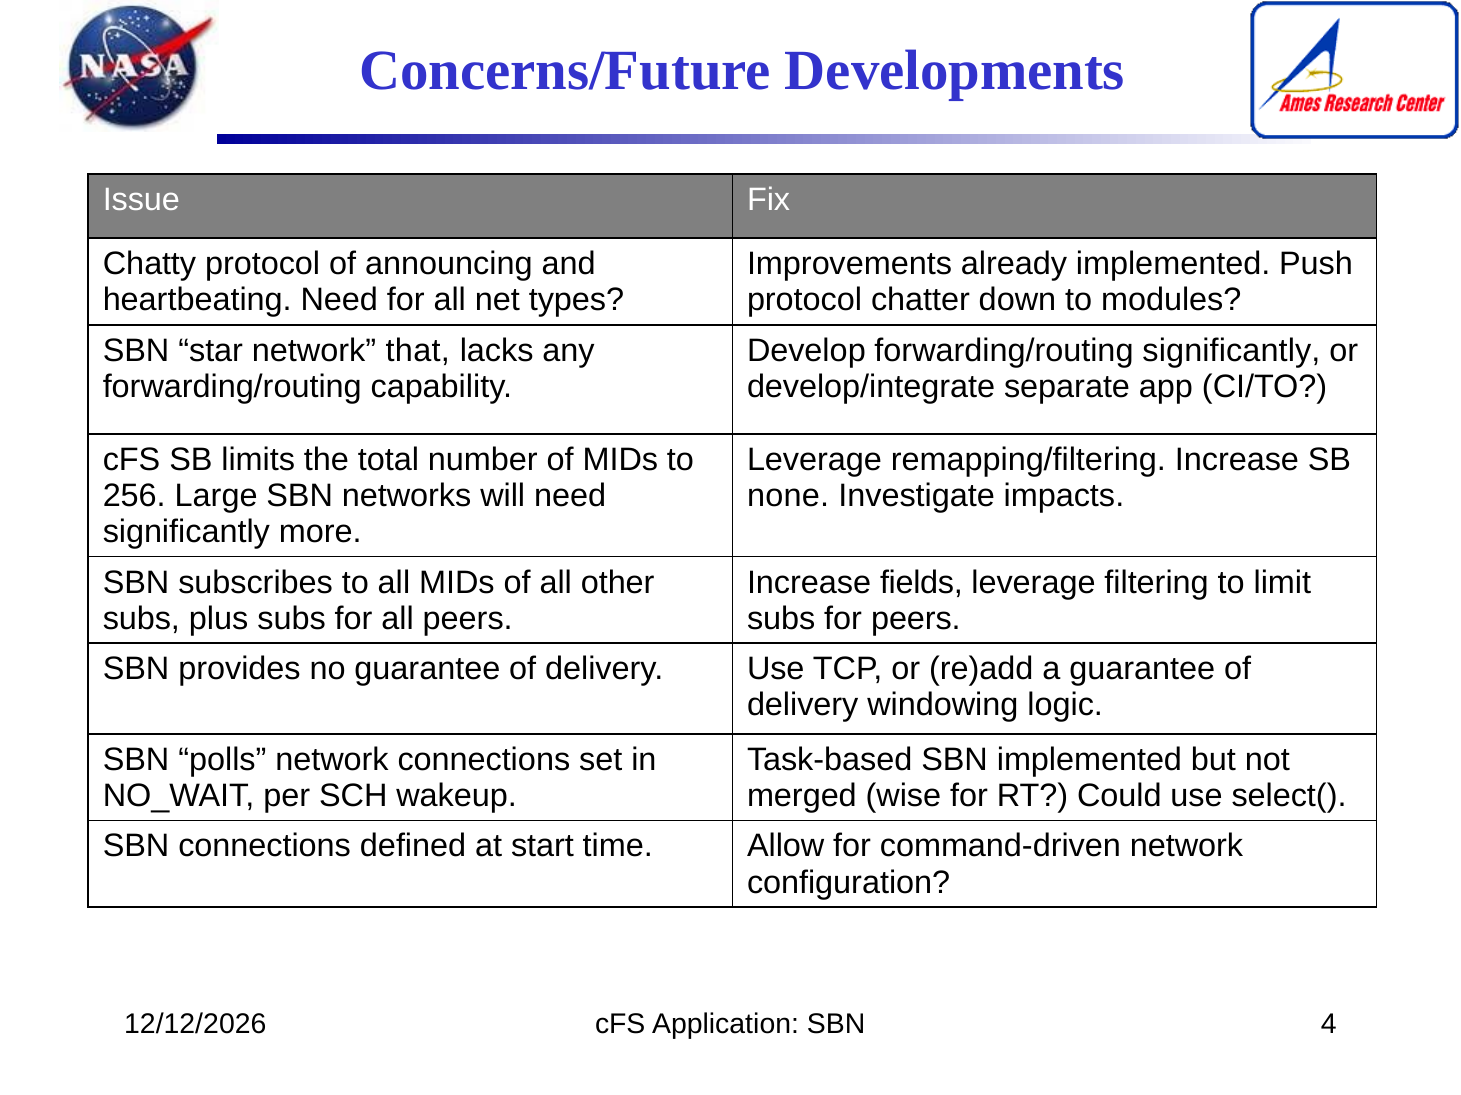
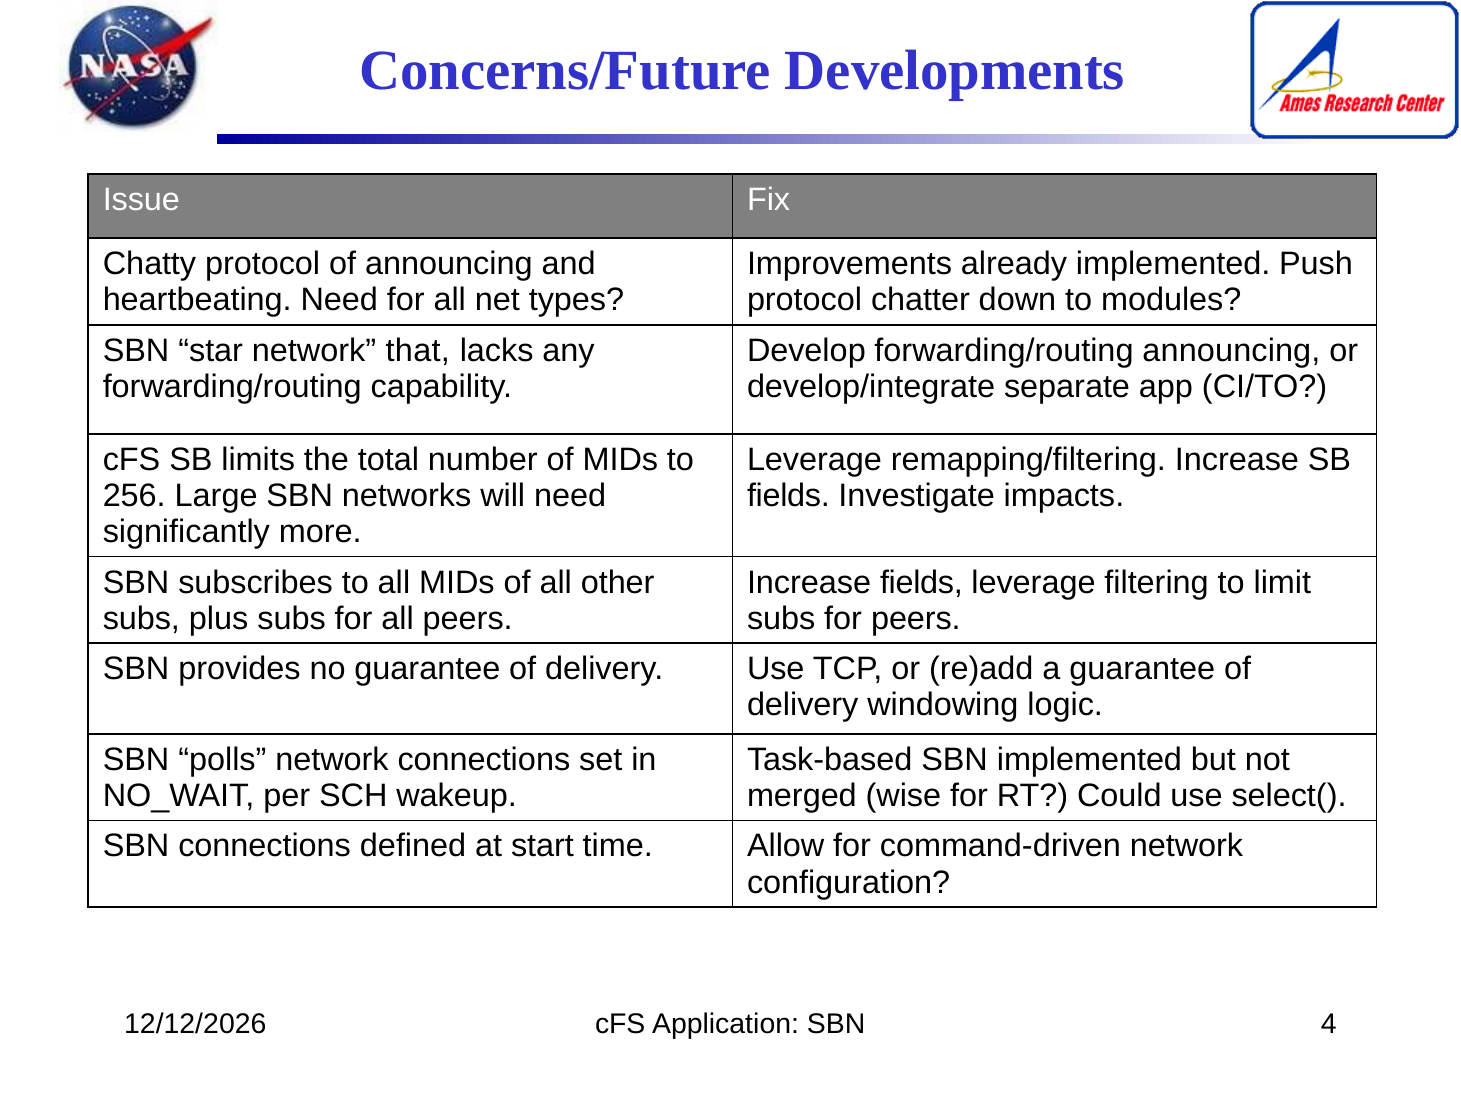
forwarding/routing significantly: significantly -> announcing
none at (788, 496): none -> fields
